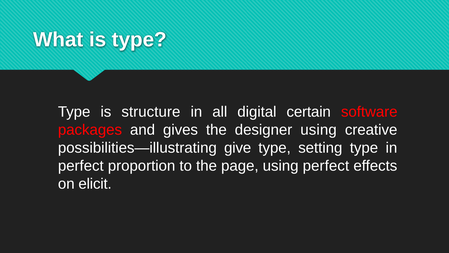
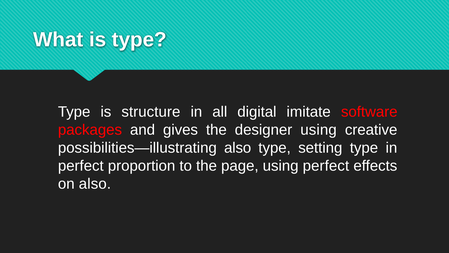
certain: certain -> imitate
possibilities—illustrating give: give -> also
on elicit: elicit -> also
